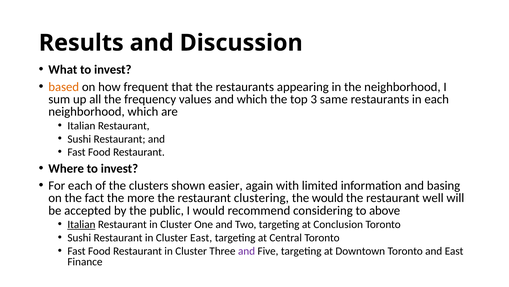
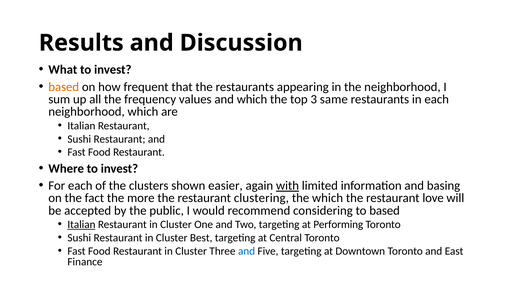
with underline: none -> present
the would: would -> which
well: well -> love
to above: above -> based
Conclusion: Conclusion -> Performing
Cluster East: East -> Best
and at (247, 250) colour: purple -> blue
